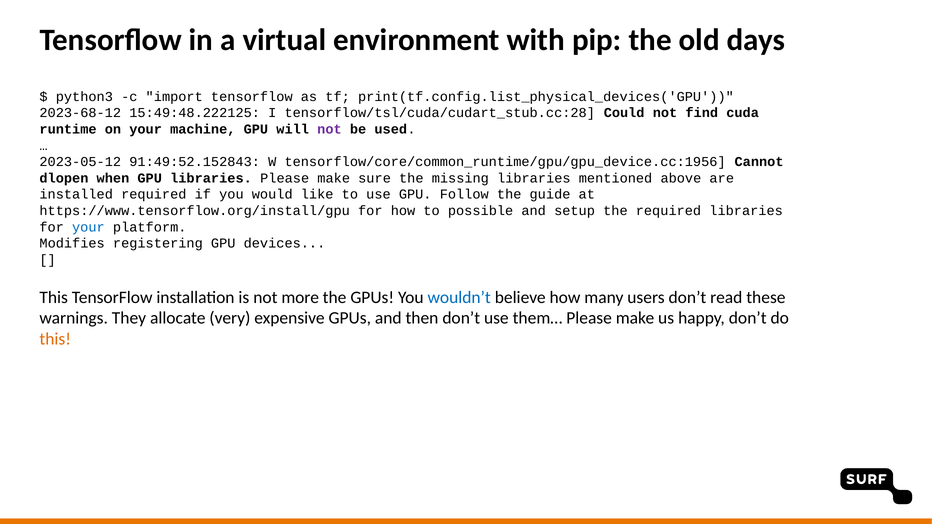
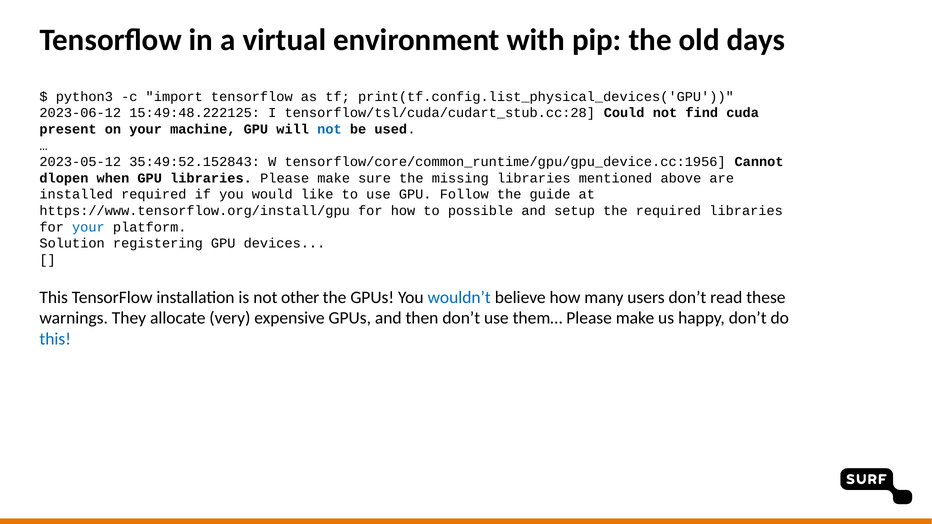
2023-68-12: 2023-68-12 -> 2023-06-12
runtime: runtime -> present
not at (329, 129) colour: purple -> blue
91:49:52.152843: 91:49:52.152843 -> 35:49:52.152843
Modifies: Modifies -> Solution
more: more -> other
this at (55, 339) colour: orange -> blue
